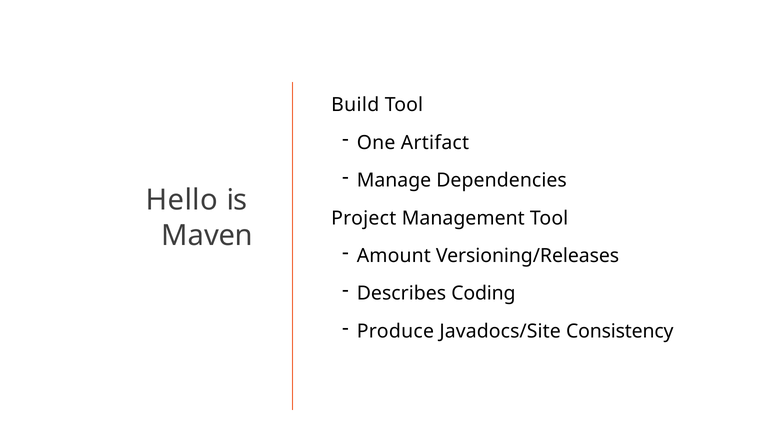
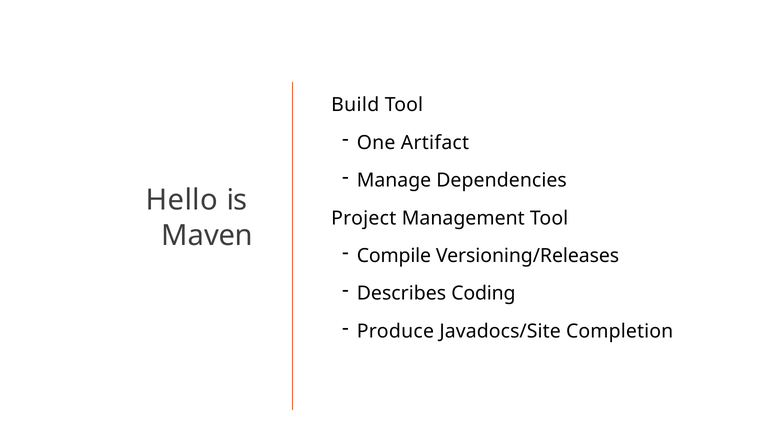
Amount: Amount -> Compile
Consistency: Consistency -> Completion
